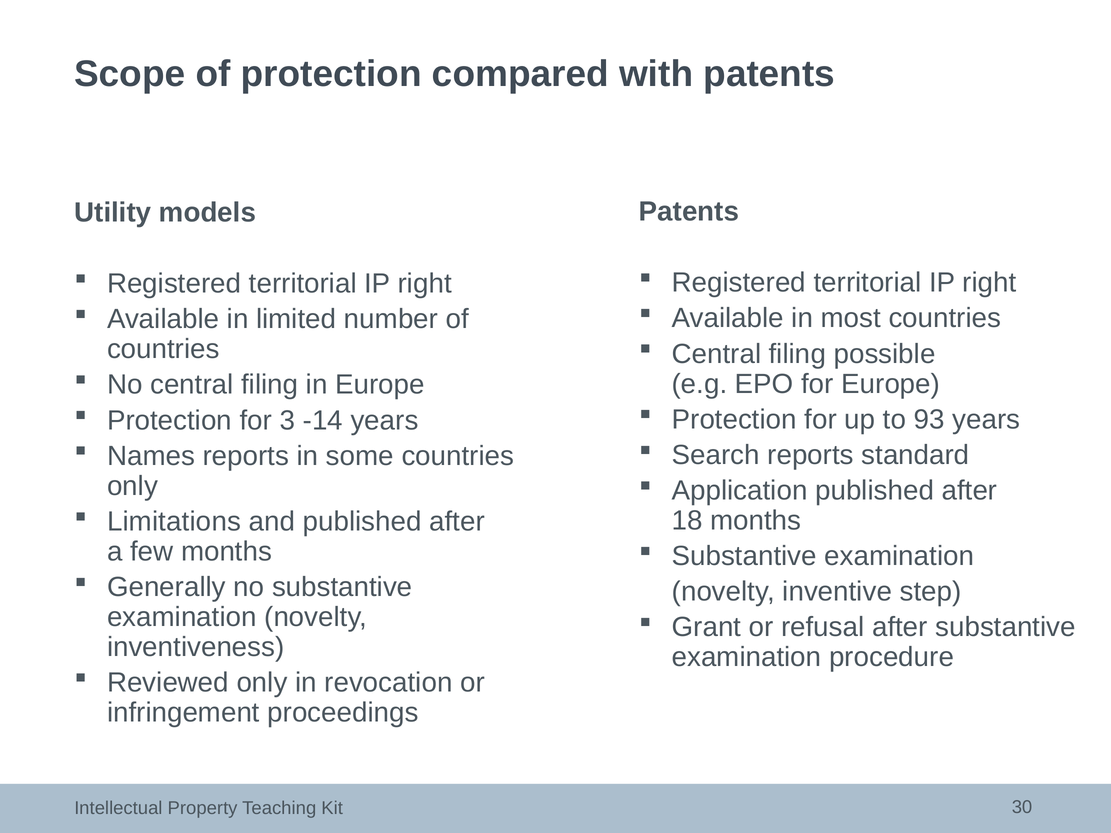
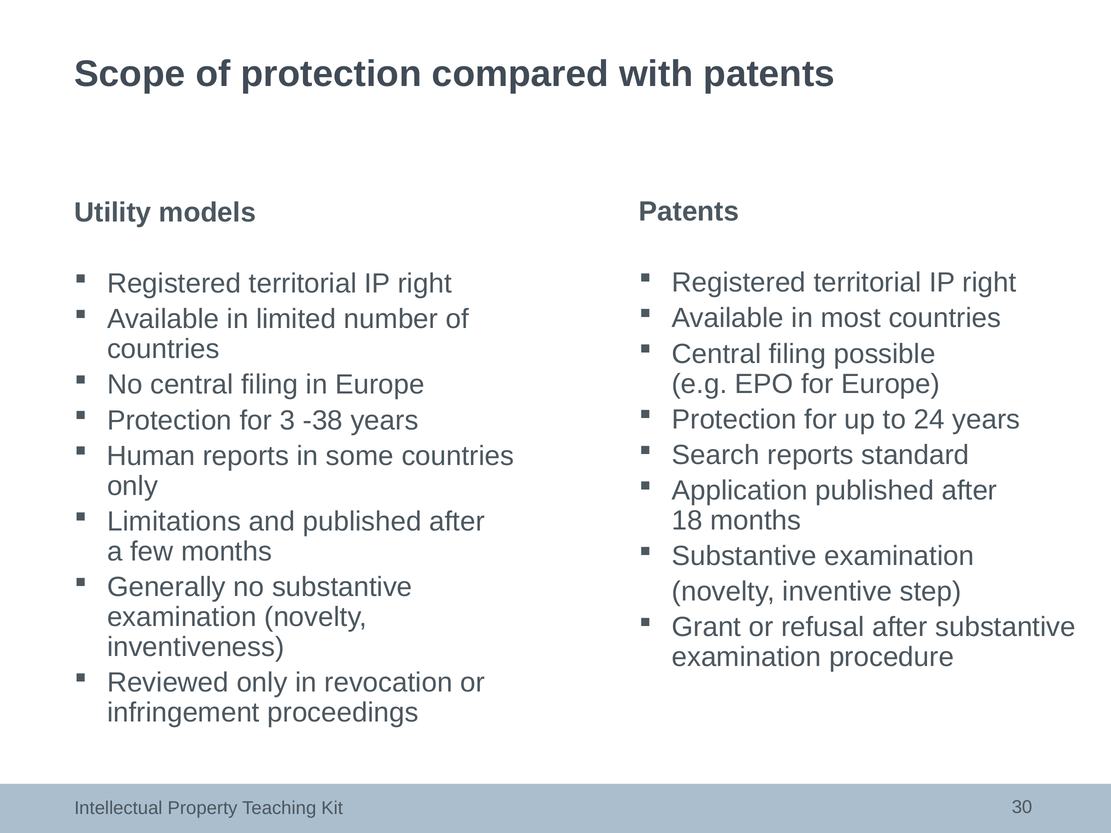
93: 93 -> 24
-14: -14 -> -38
Names: Names -> Human
